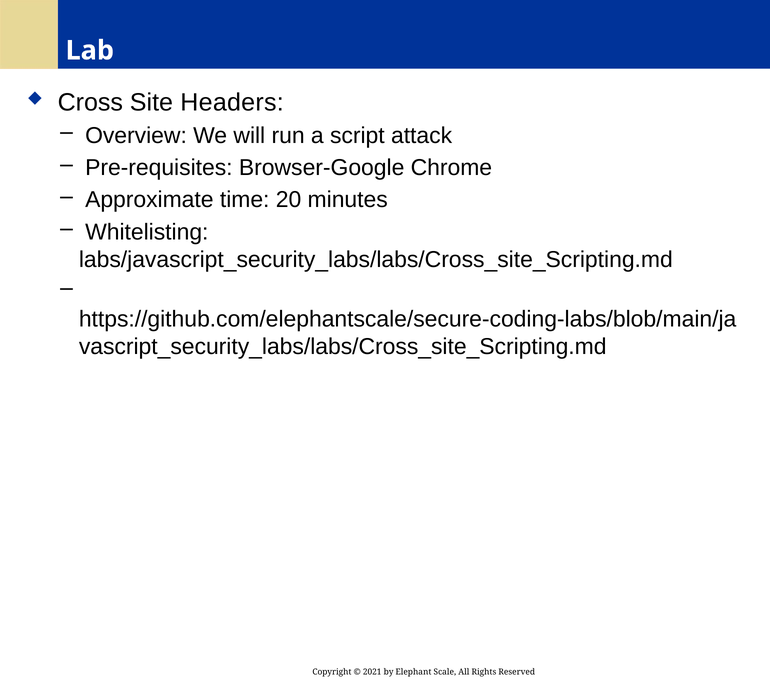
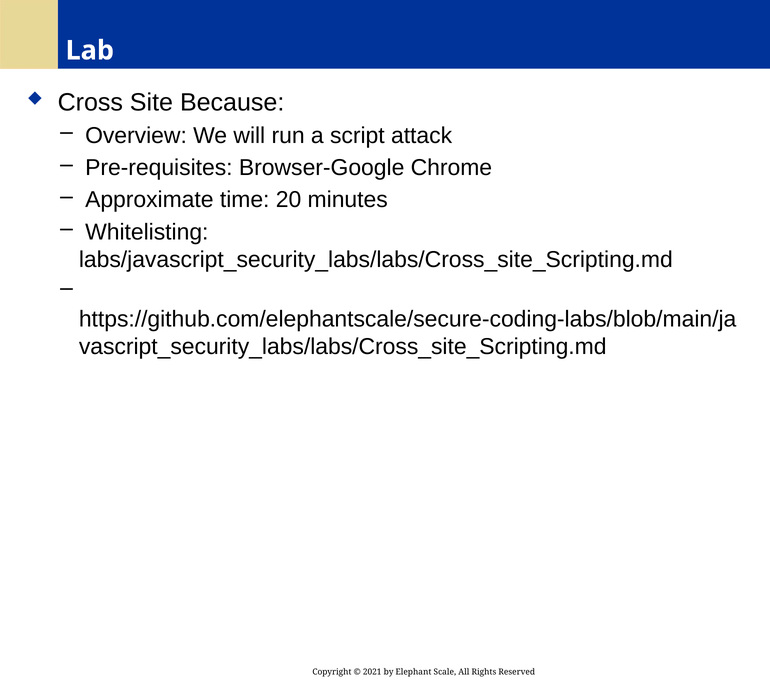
Headers: Headers -> Because
